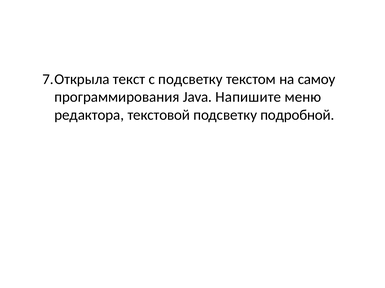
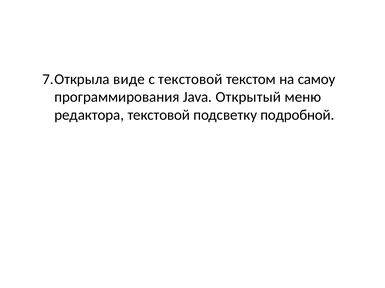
текст: текст -> виде
с подсветку: подсветку -> текстовой
Напишите: Напишите -> Открытый
